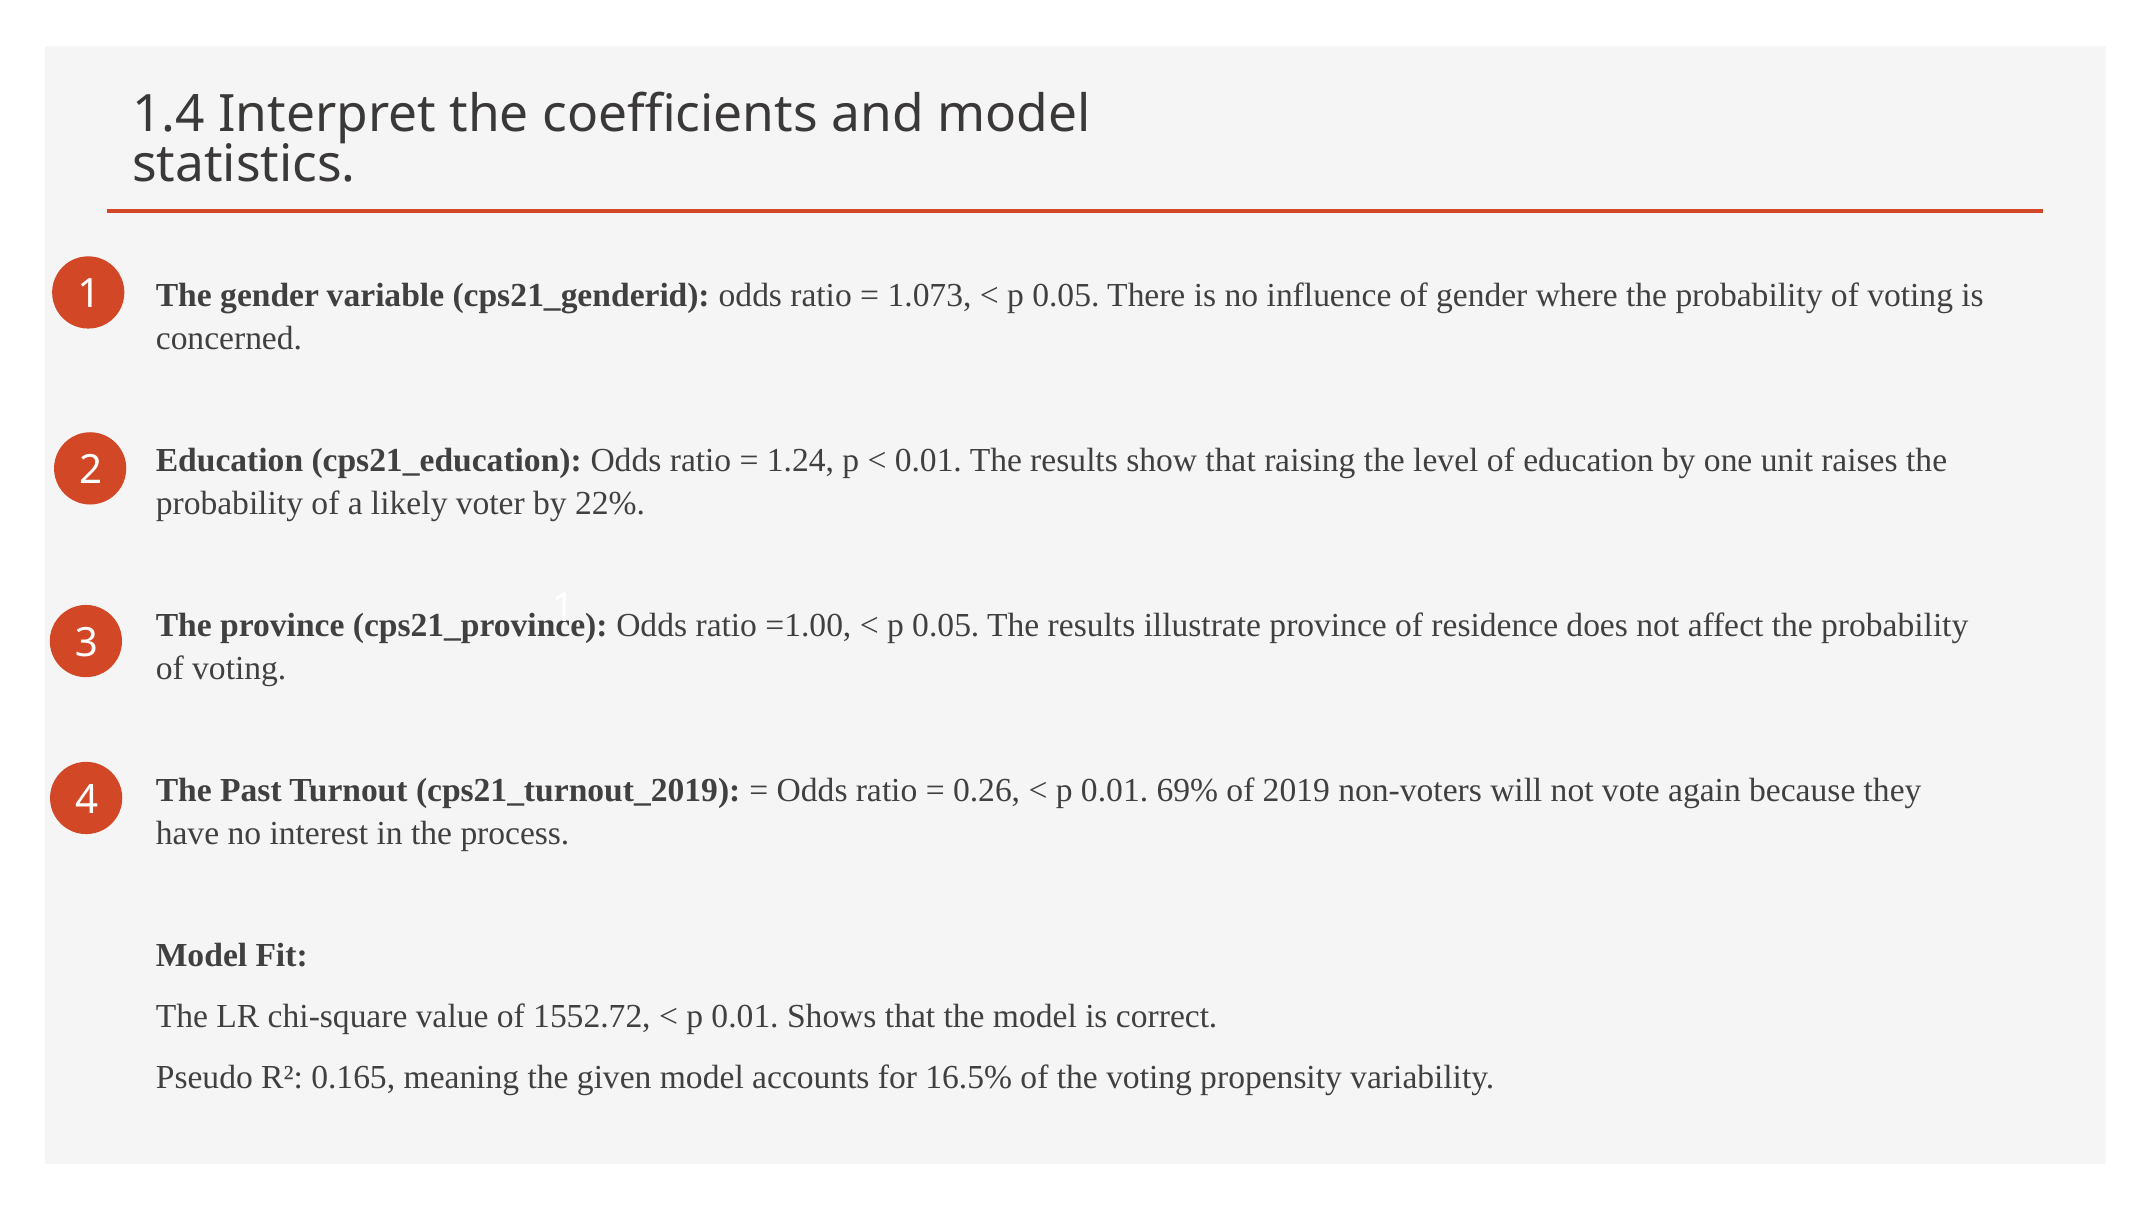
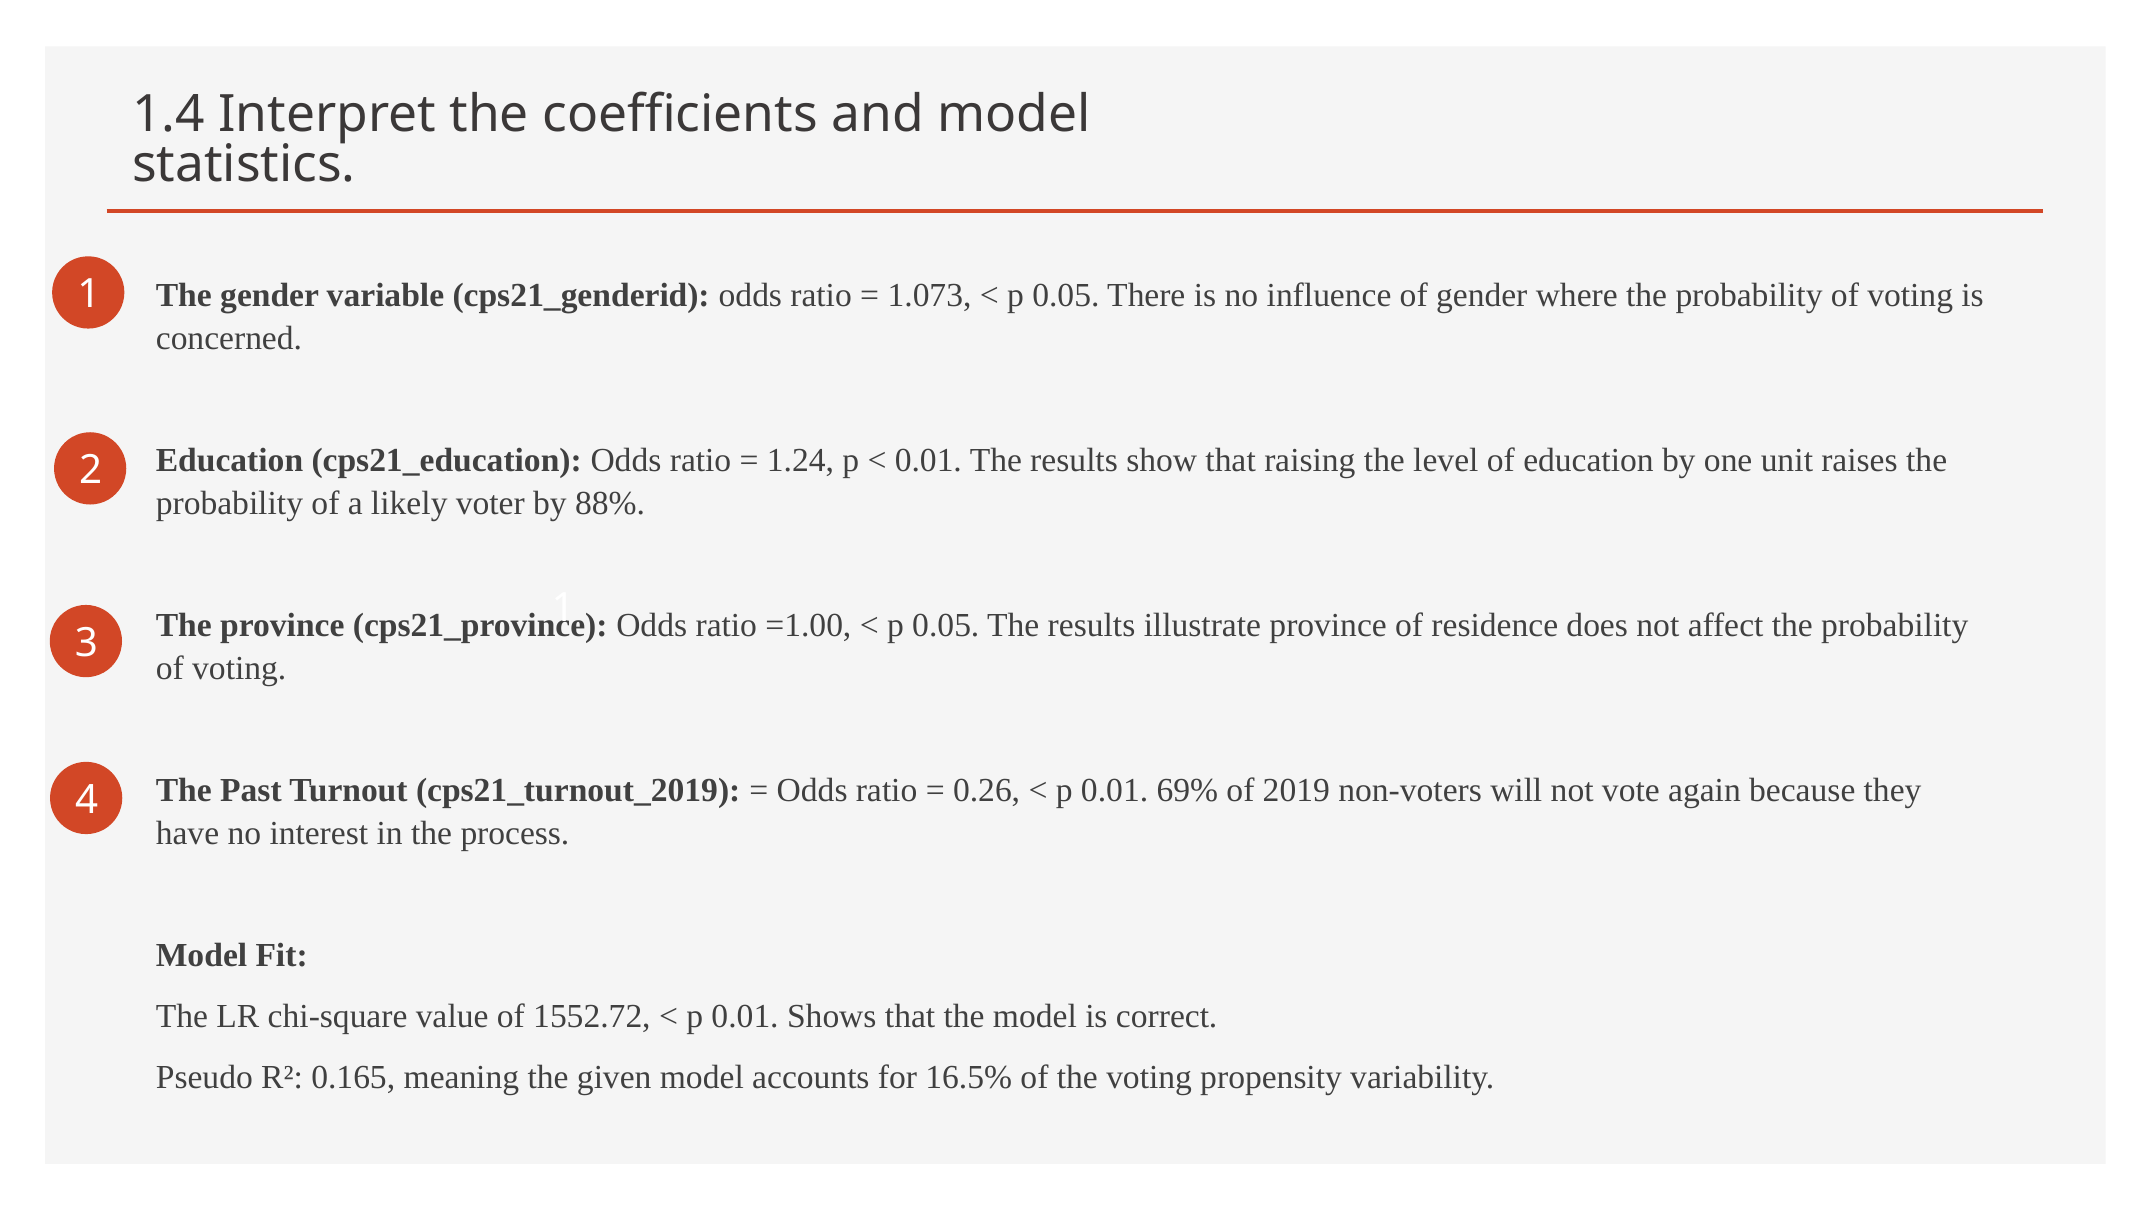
22%: 22% -> 88%
